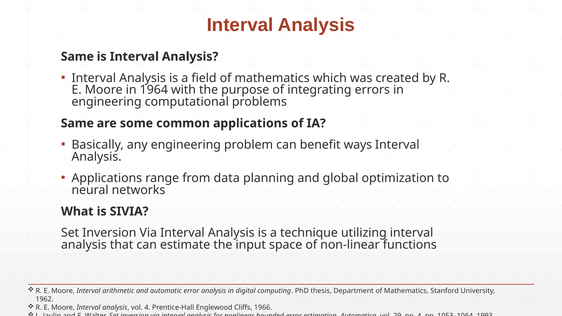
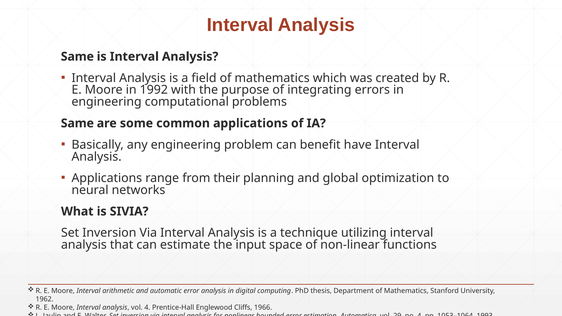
1964: 1964 -> 1992
ways: ways -> have
data: data -> their
